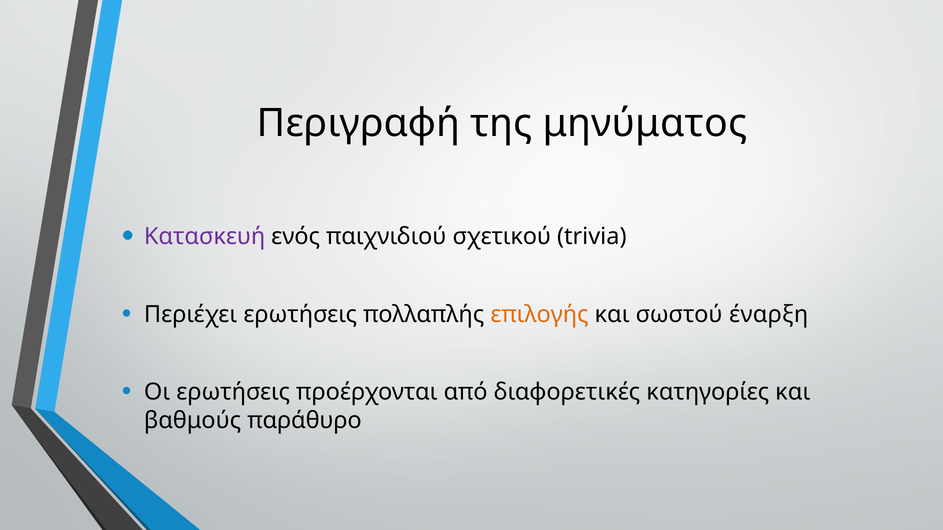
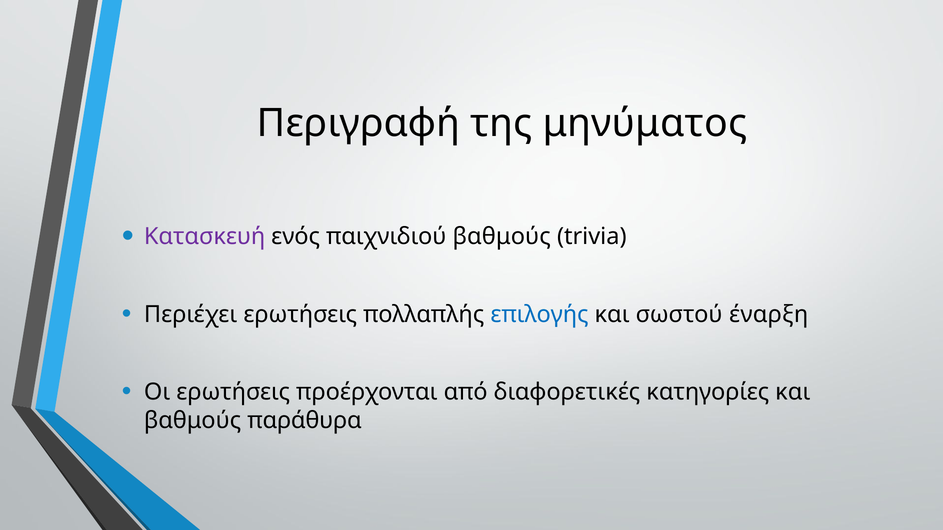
παιχνιδιού σχετικού: σχετικού -> βαθμούς
επιλογής colour: orange -> blue
παράθυρο: παράθυρο -> παράθυρα
